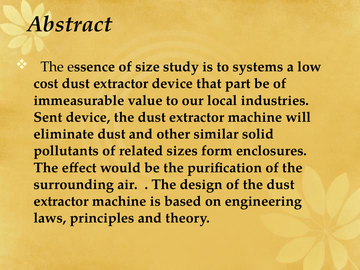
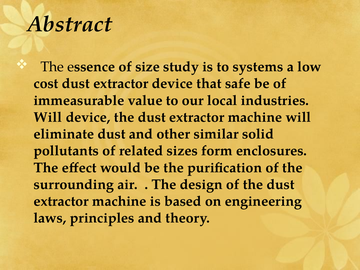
part: part -> safe
Sent at (48, 117): Sent -> Will
